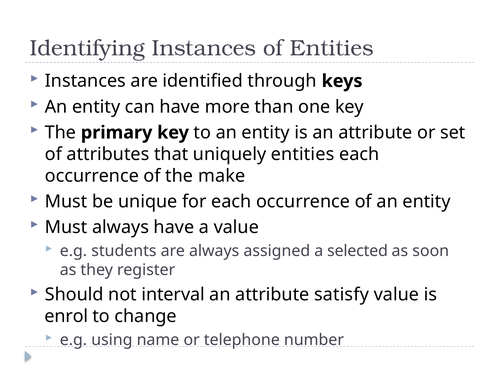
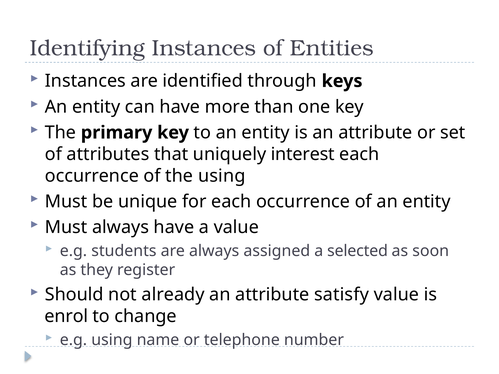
uniquely entities: entities -> interest
the make: make -> using
interval: interval -> already
